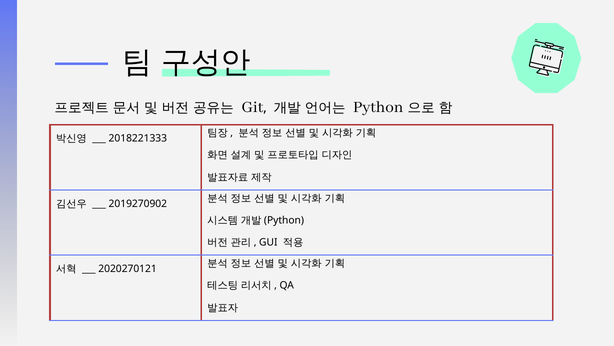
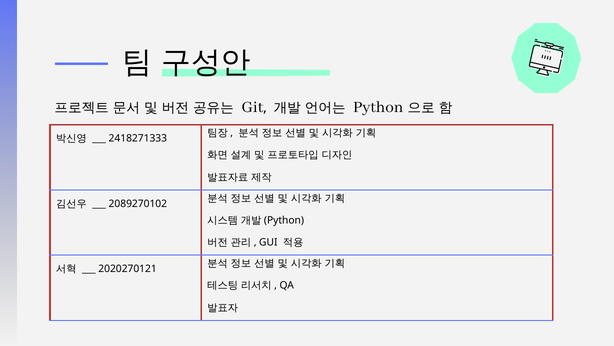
2018221333: 2018221333 -> 2418271333
2019270902: 2019270902 -> 2089270102
